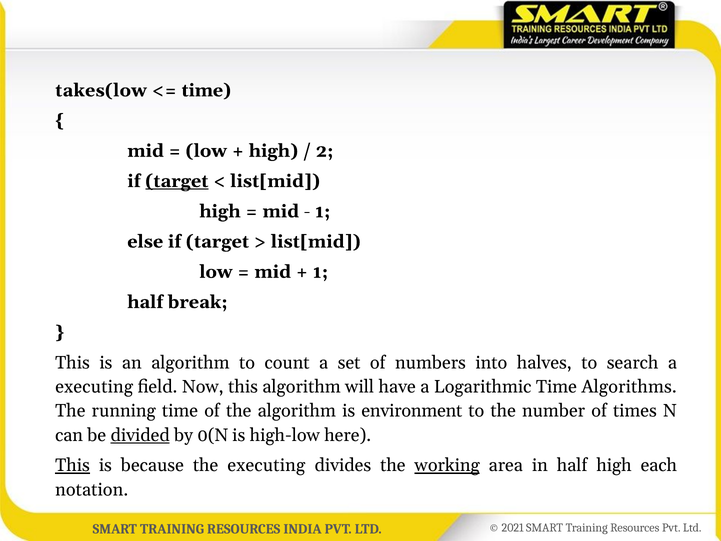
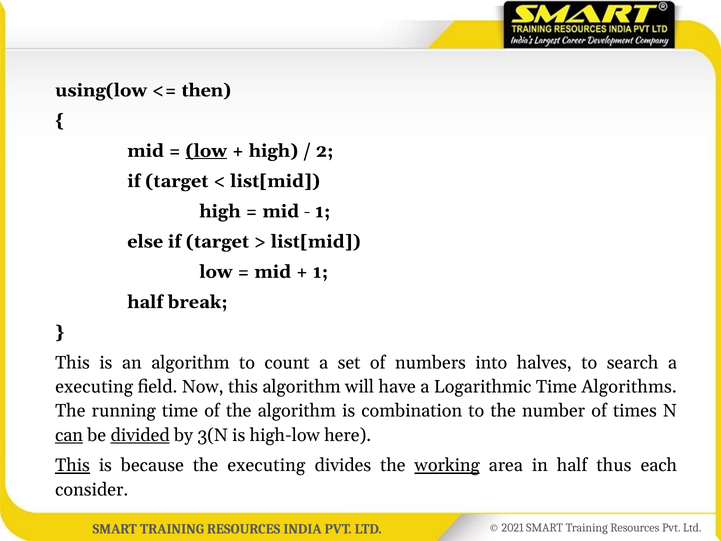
takes(low: takes(low -> using(low
time at (206, 90): time -> then
low at (206, 151) underline: none -> present
target at (177, 181) underline: present -> none
environment: environment -> combination
can underline: none -> present
0(N: 0(N -> 3(N
half high: high -> thus
notation: notation -> consider
